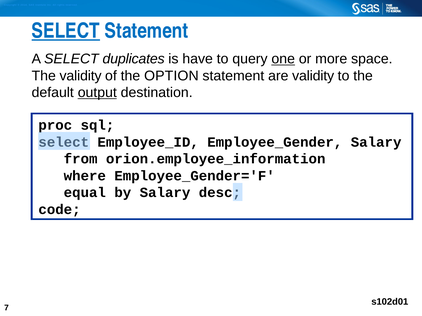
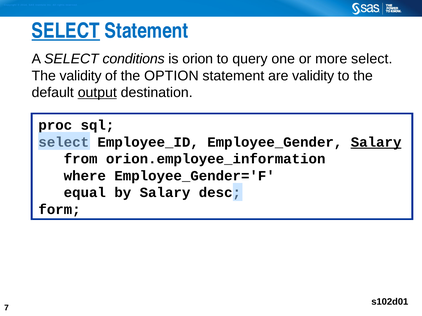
duplicates: duplicates -> conditions
have: have -> orion
one underline: present -> none
more space: space -> select
Salary at (376, 142) underline: none -> present
code: code -> form
